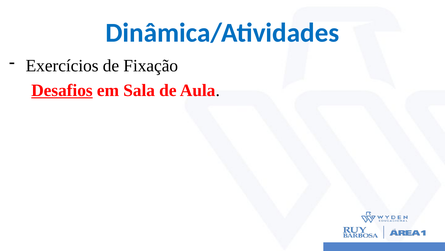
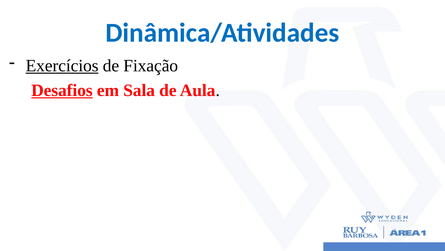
Exercícios underline: none -> present
